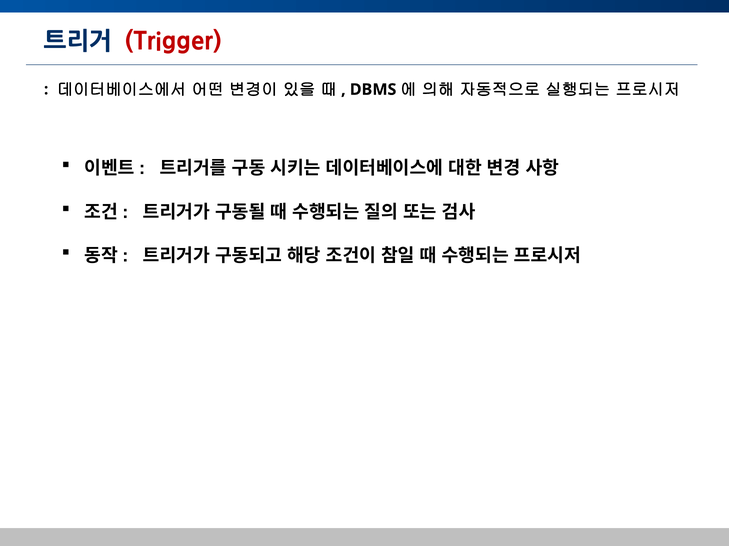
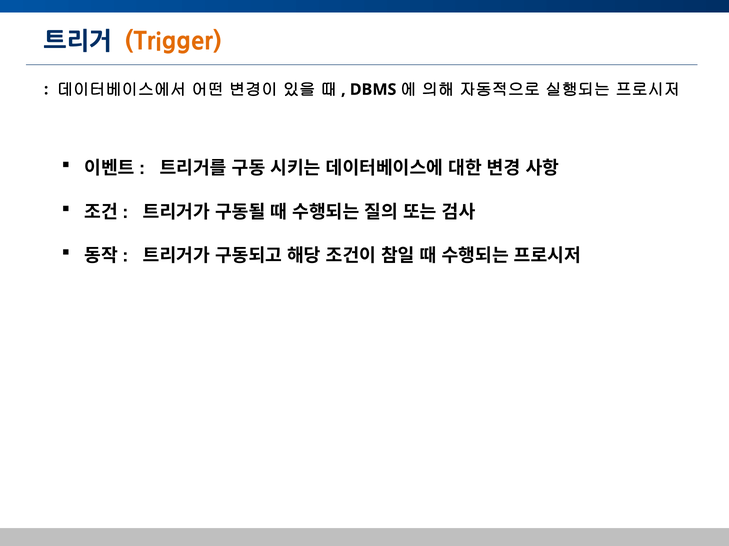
Trigger colour: red -> orange
